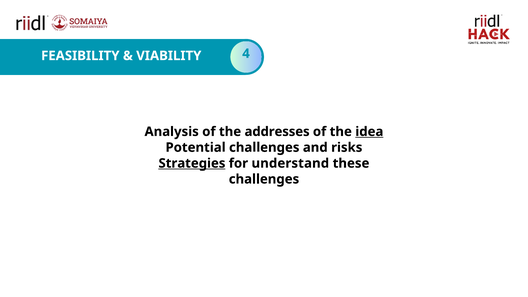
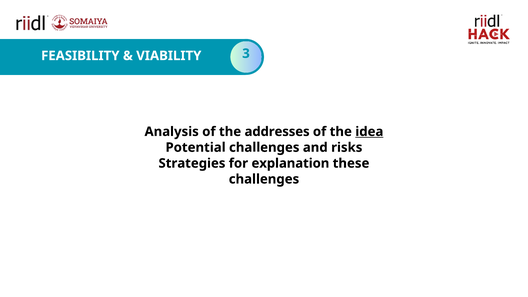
4: 4 -> 3
Strategies underline: present -> none
understand: understand -> explanation
